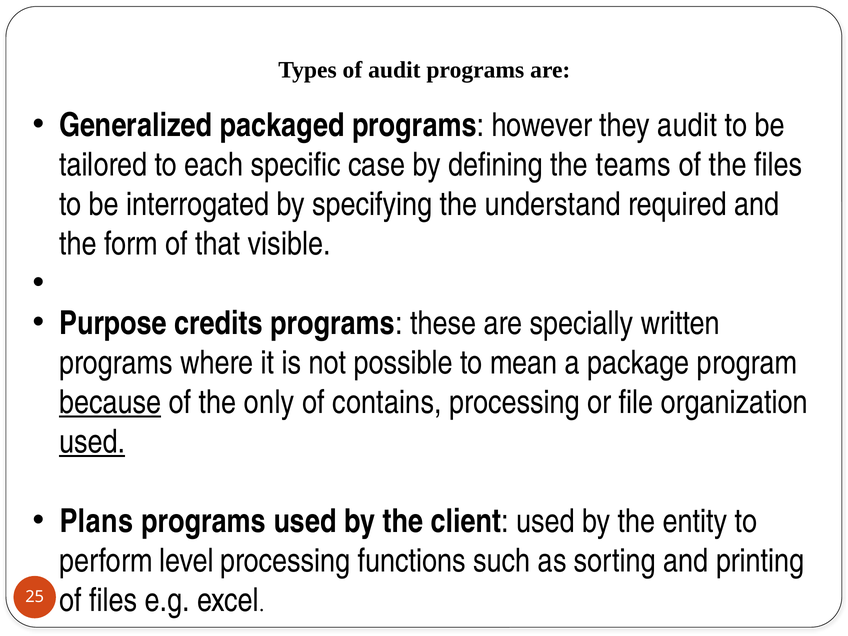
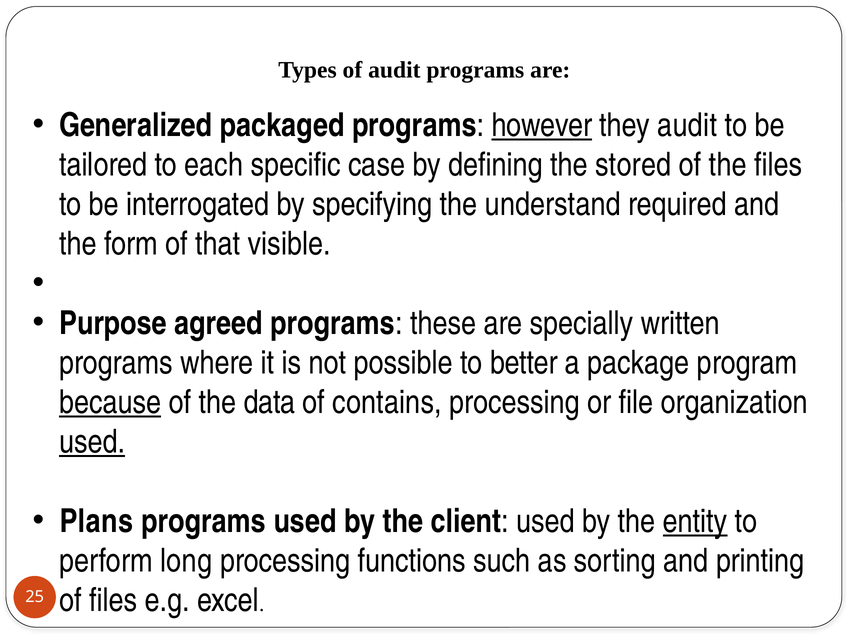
however underline: none -> present
teams: teams -> stored
credits: credits -> agreed
mean: mean -> better
only: only -> data
entity underline: none -> present
level: level -> long
